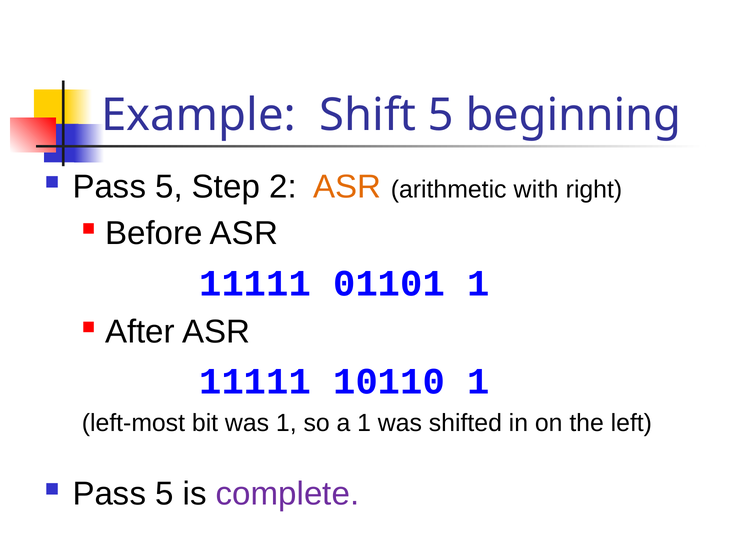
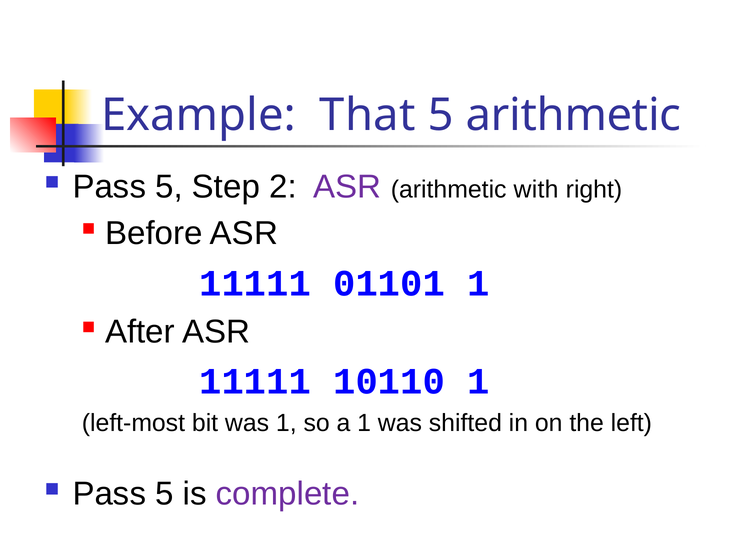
Shift: Shift -> That
5 beginning: beginning -> arithmetic
ASR at (347, 187) colour: orange -> purple
